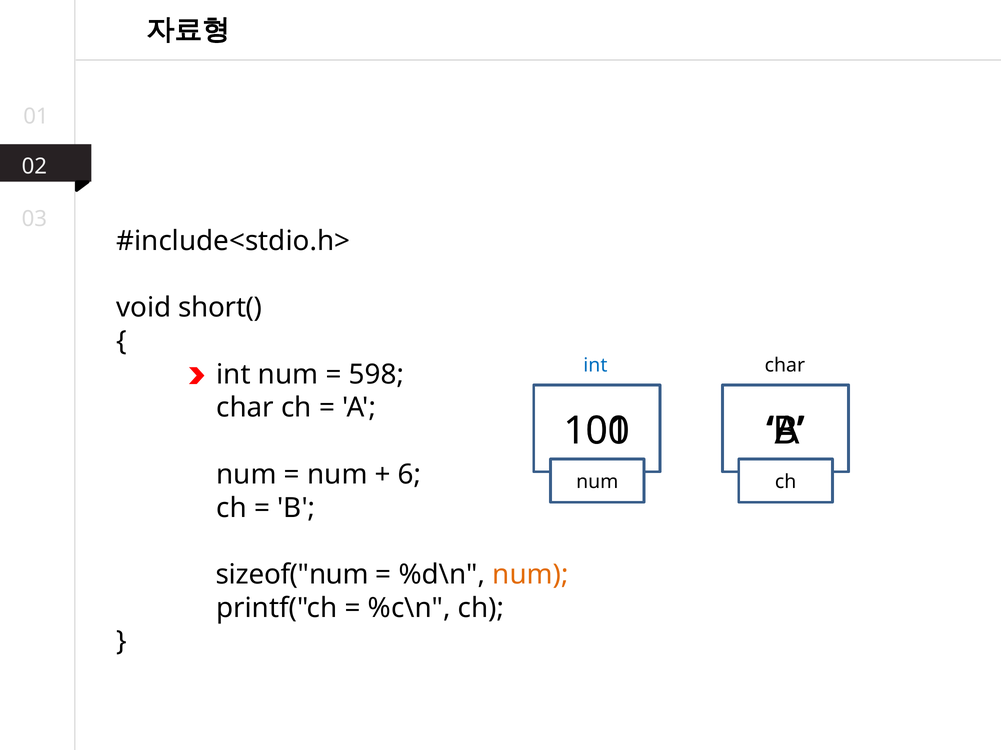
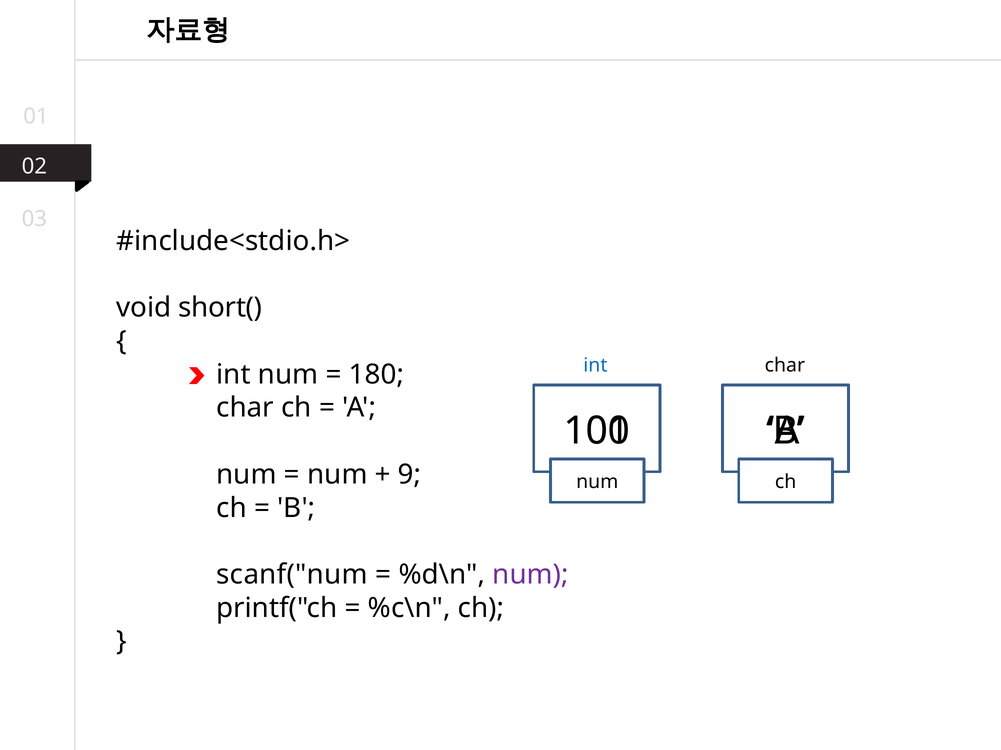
598: 598 -> 180
6: 6 -> 9
sizeof("num: sizeof("num -> scanf("num
num at (530, 575) colour: orange -> purple
